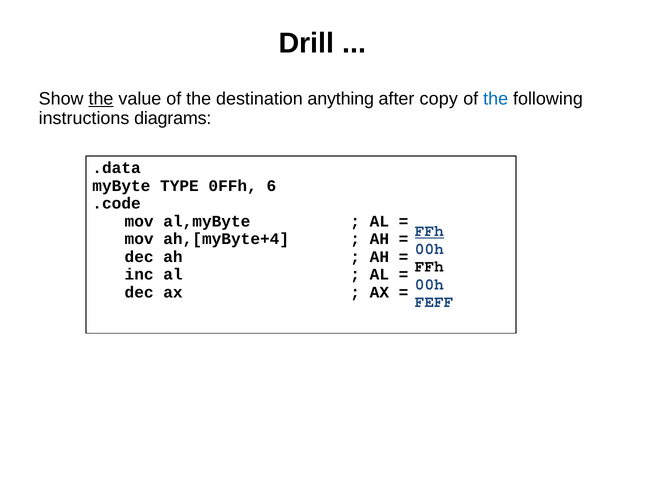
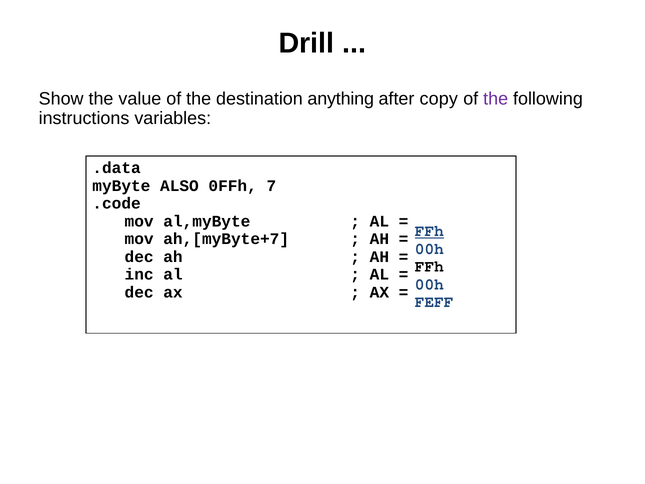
the at (101, 99) underline: present -> none
the at (496, 99) colour: blue -> purple
diagrams: diagrams -> variables
TYPE: TYPE -> ALSO
6: 6 -> 7
ah,[myByte+4: ah,[myByte+4 -> ah,[myByte+7
